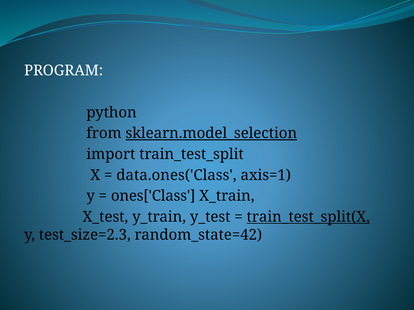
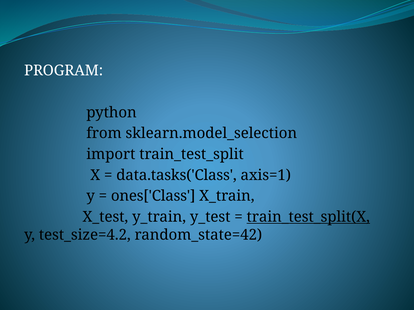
sklearn.model_selection underline: present -> none
data.ones('Class: data.ones('Class -> data.tasks('Class
test_size=2.3: test_size=2.3 -> test_size=4.2
